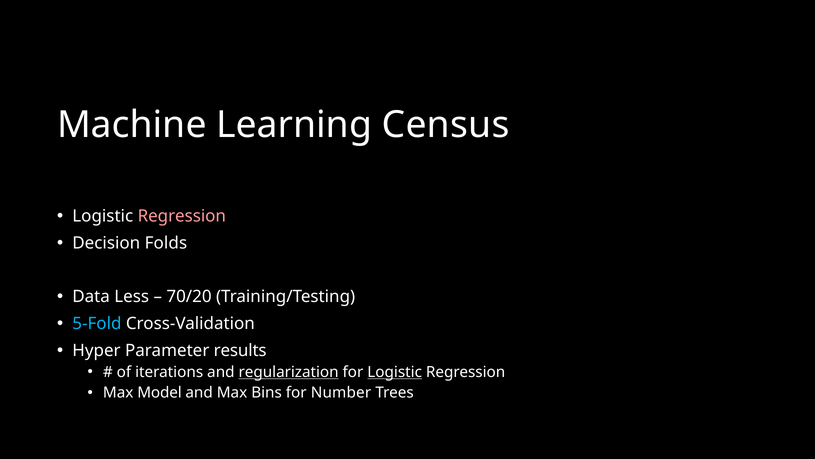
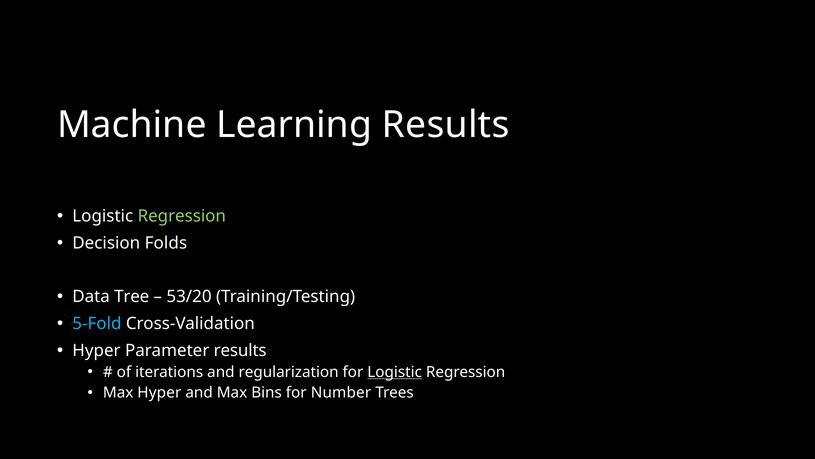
Learning Census: Census -> Results
Regression at (182, 216) colour: pink -> light green
Less: Less -> Tree
70/20: 70/20 -> 53/20
regularization underline: present -> none
Max Model: Model -> Hyper
